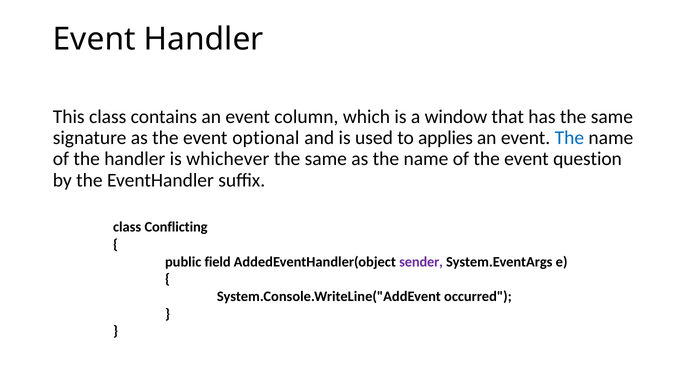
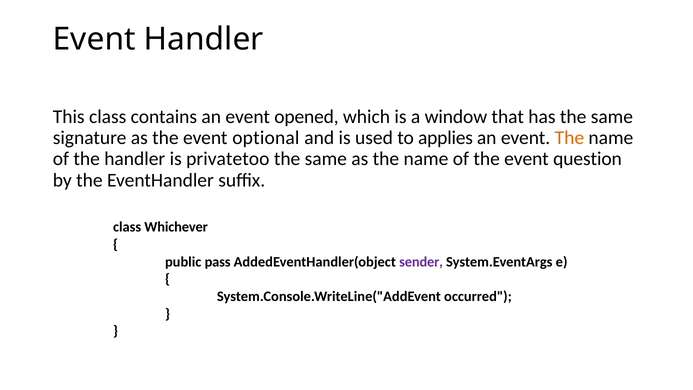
column: column -> opened
The at (569, 138) colour: blue -> orange
whichever: whichever -> privatetoo
Conflicting: Conflicting -> Whichever
field: field -> pass
